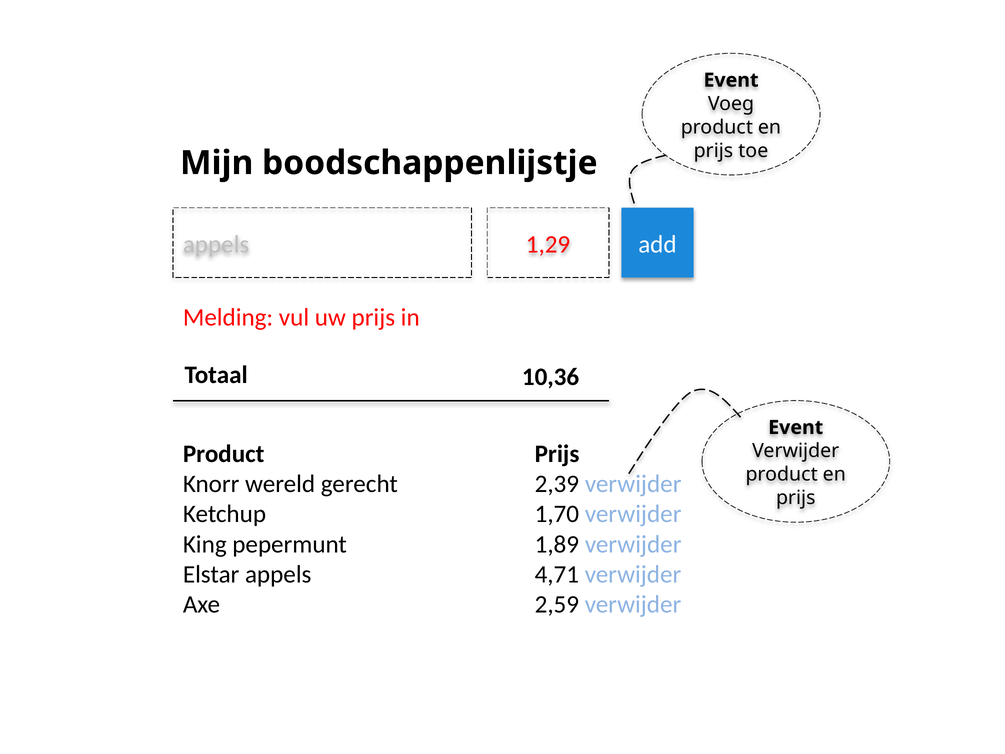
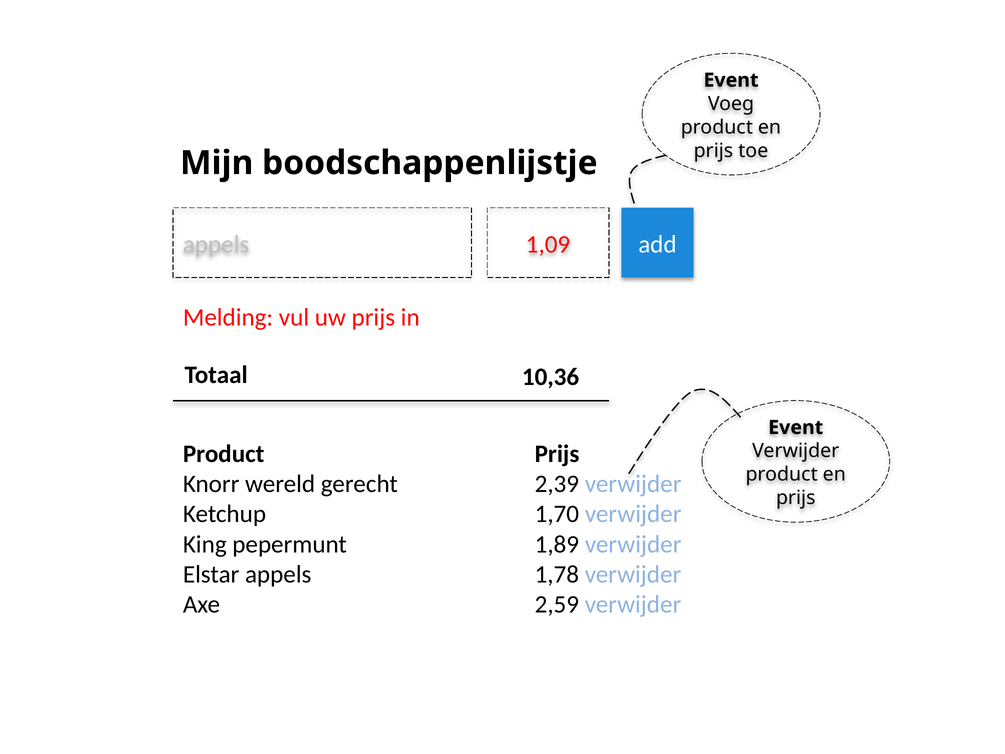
1,29: 1,29 -> 1,09
4,71: 4,71 -> 1,78
